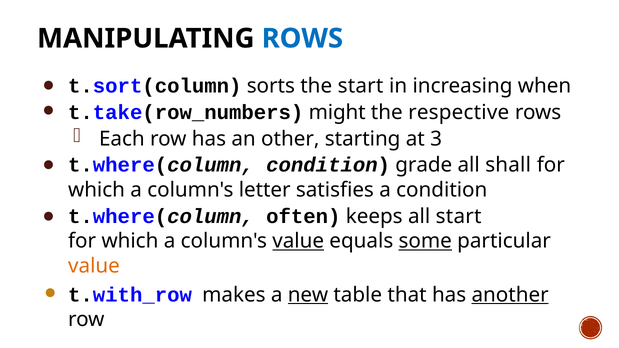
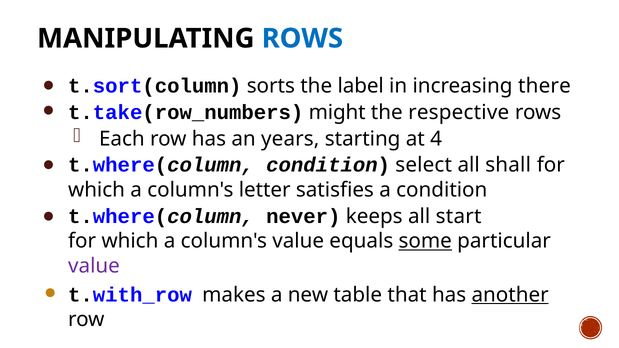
the start: start -> label
when: when -> there
other: other -> years
3: 3 -> 4
grade: grade -> select
often: often -> never
value at (298, 241) underline: present -> none
value at (94, 266) colour: orange -> purple
new underline: present -> none
